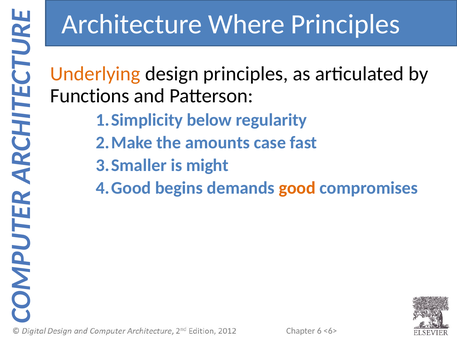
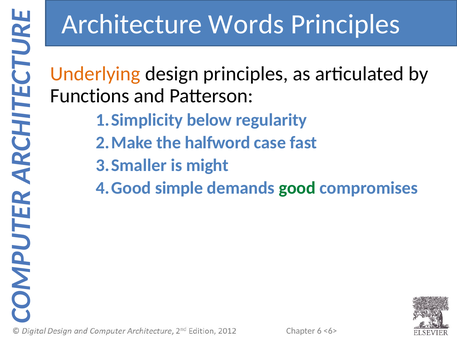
Where: Where -> Words
amounts: amounts -> halfword
begins: begins -> simple
good colour: orange -> green
